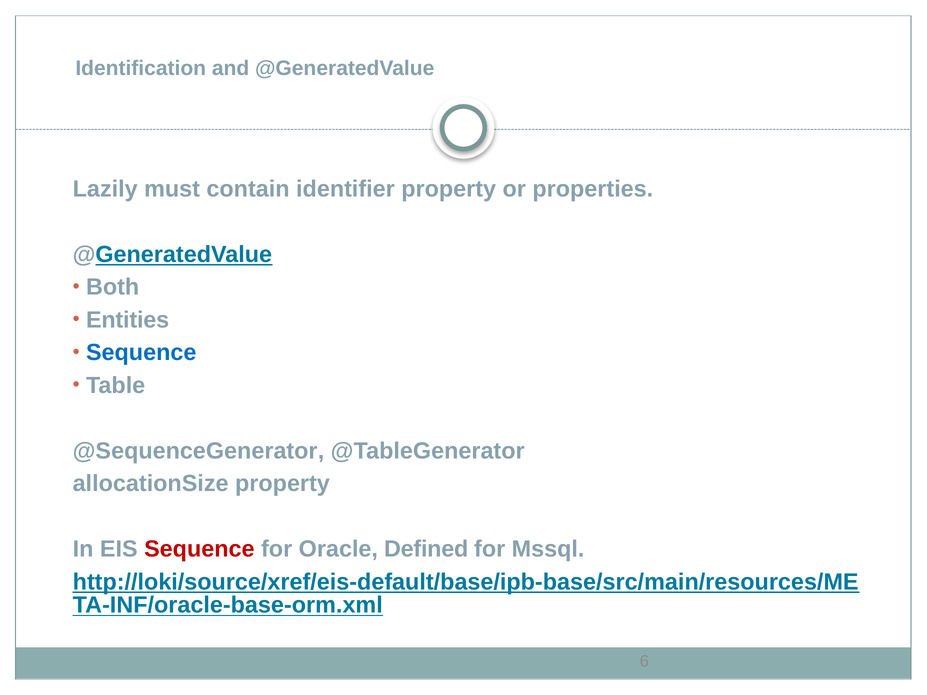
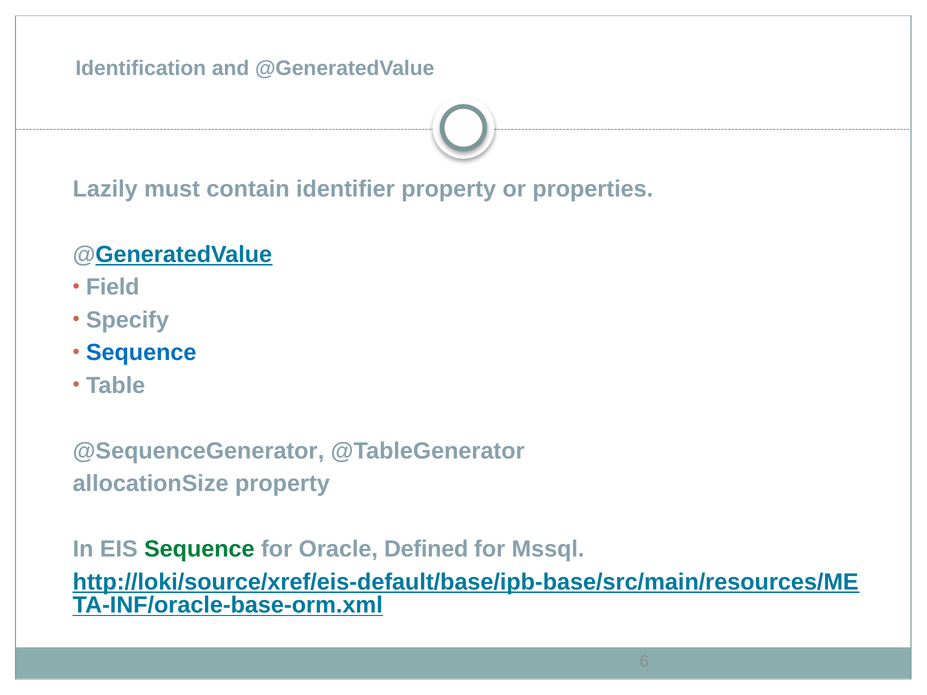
Both: Both -> Field
Entities: Entities -> Specify
Sequence at (199, 549) colour: red -> green
